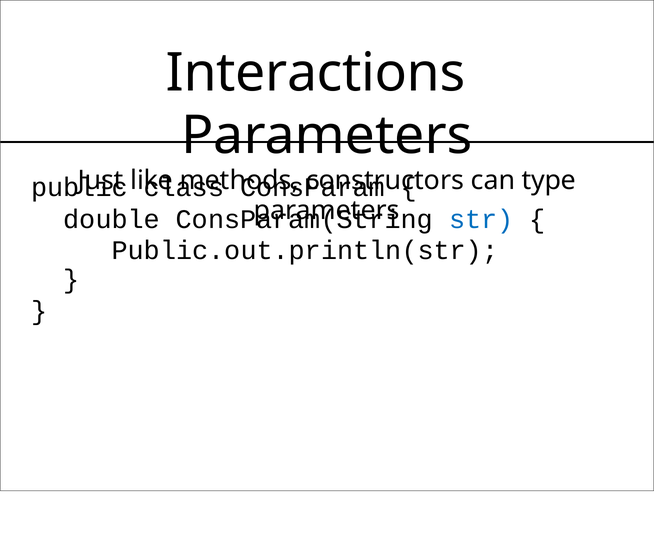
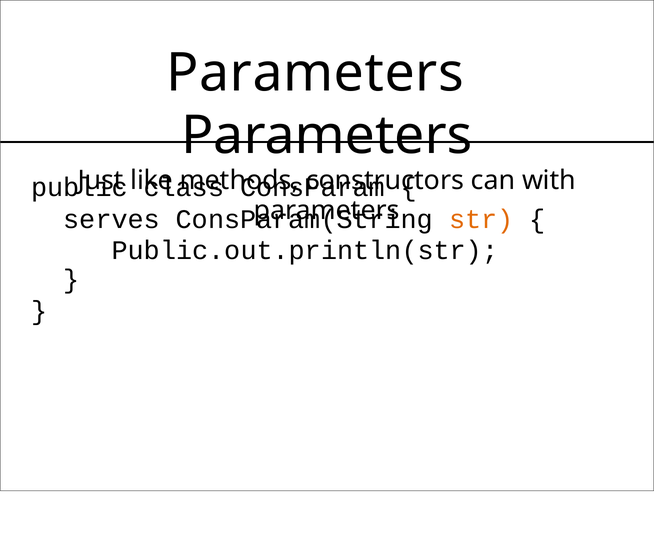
Interactions at (316, 73): Interactions -> Parameters
type: type -> with
double: double -> serves
str colour: blue -> orange
